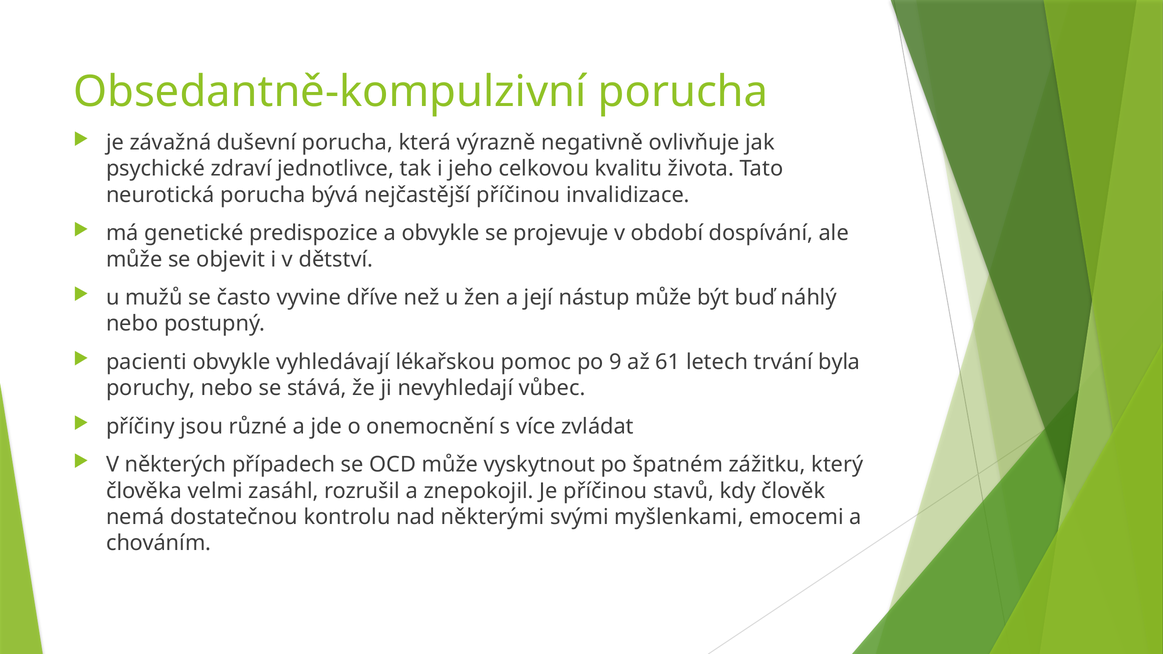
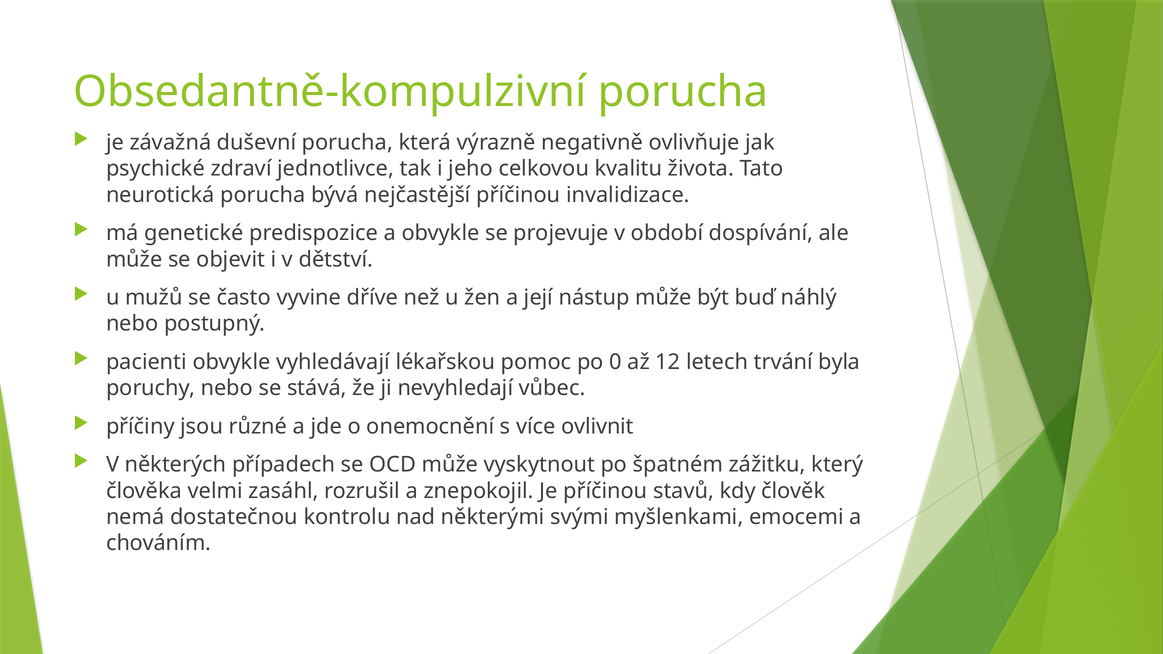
9: 9 -> 0
61: 61 -> 12
zvládat: zvládat -> ovlivnit
